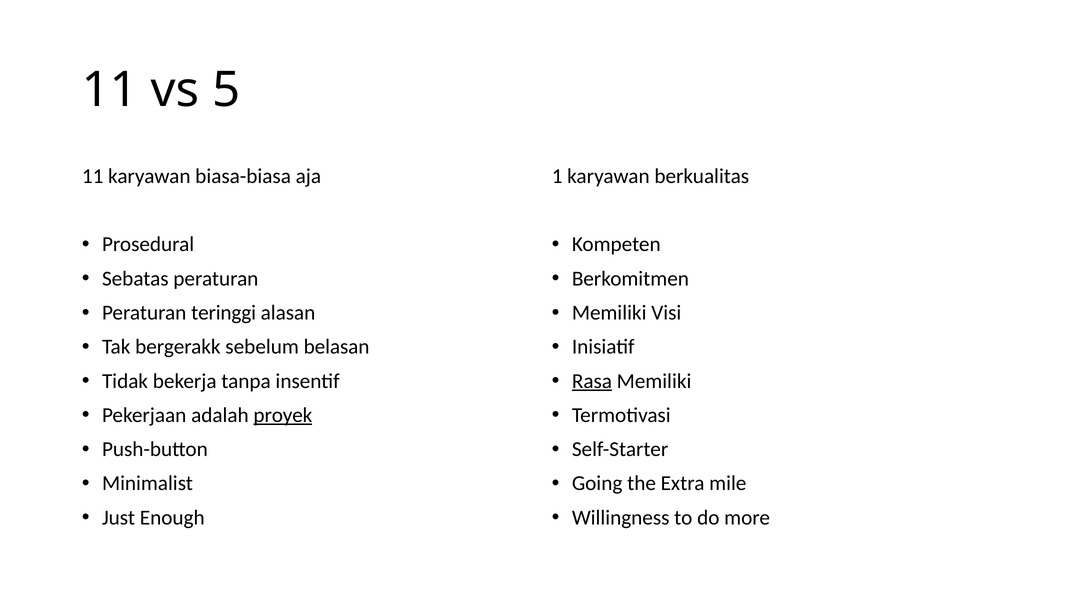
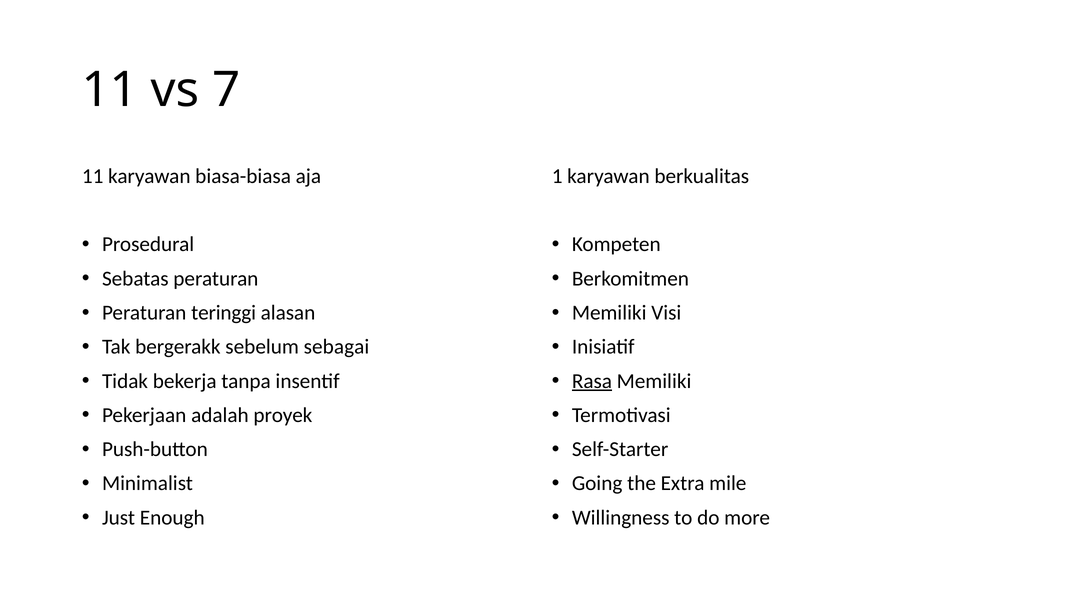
5: 5 -> 7
belasan: belasan -> sebagai
proyek underline: present -> none
